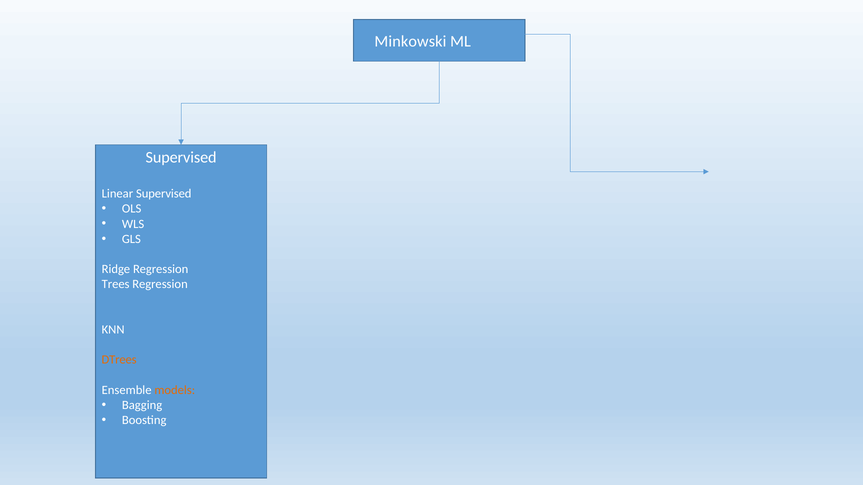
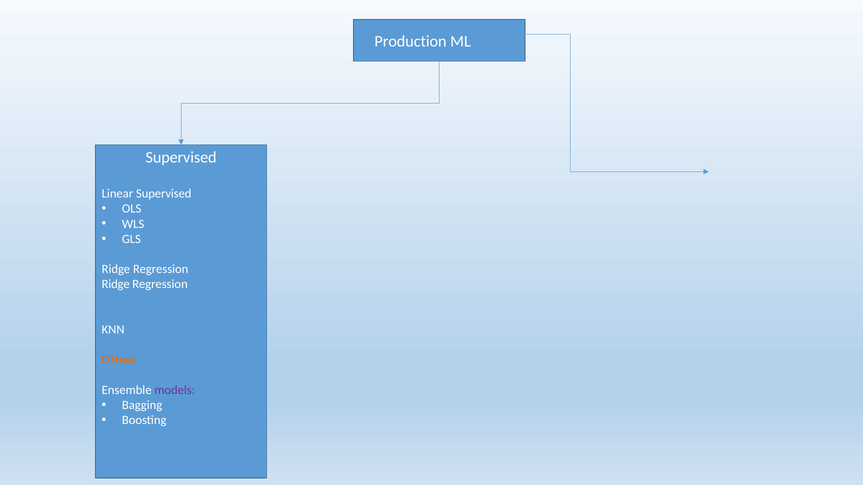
Minkowski: Minkowski -> Production
Trees at (116, 285): Trees -> Ridge
models colour: orange -> purple
